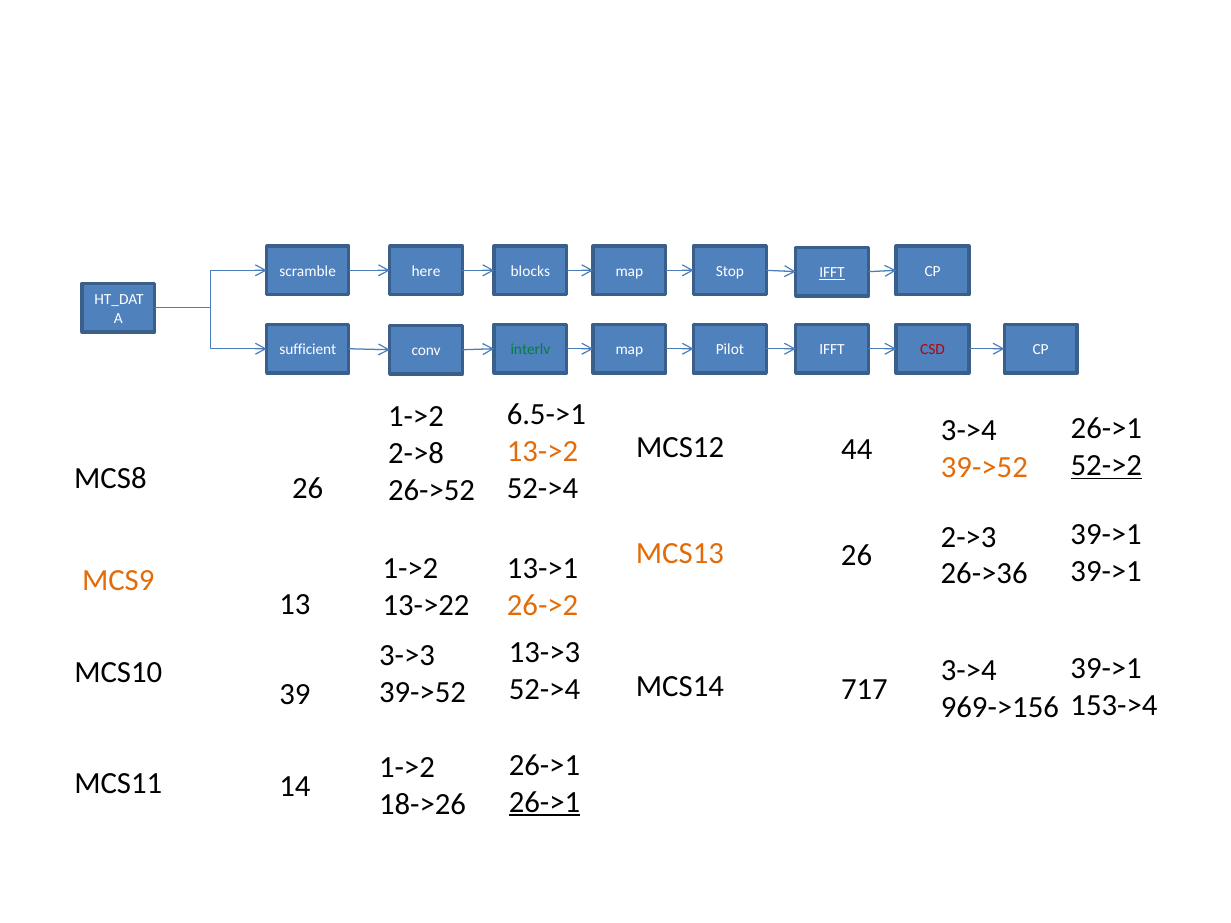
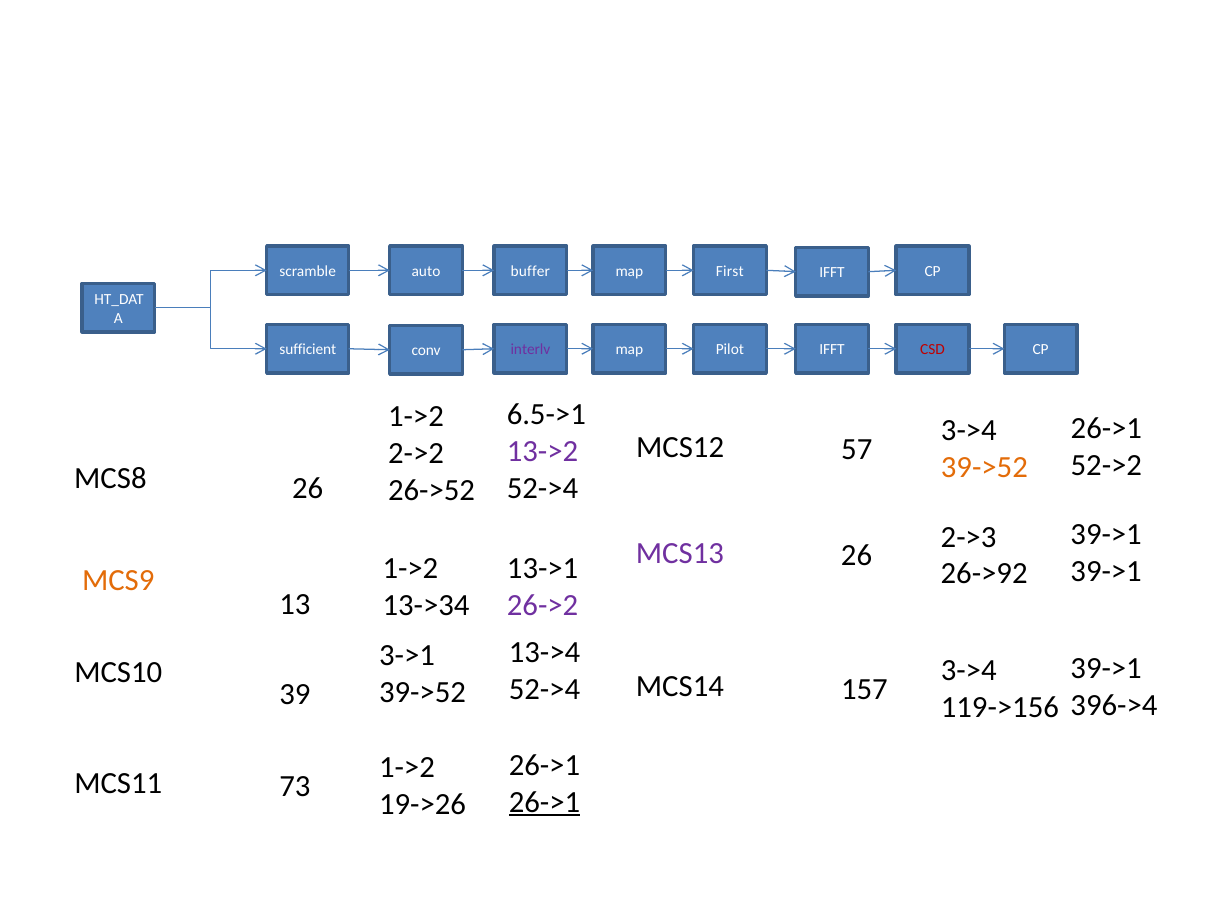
here: here -> auto
blocks: blocks -> buffer
Stop: Stop -> First
IFFT at (832, 273) underline: present -> none
interlv colour: green -> purple
44: 44 -> 57
13->2 colour: orange -> purple
2->8: 2->8 -> 2->2
52->2 underline: present -> none
MCS13 colour: orange -> purple
26->36: 26->36 -> 26->92
13->22: 13->22 -> 13->34
26->2 colour: orange -> purple
13->3: 13->3 -> 13->4
3->3: 3->3 -> 3->1
717: 717 -> 157
153->4: 153->4 -> 396->4
969->156: 969->156 -> 119->156
14: 14 -> 73
18->26: 18->26 -> 19->26
